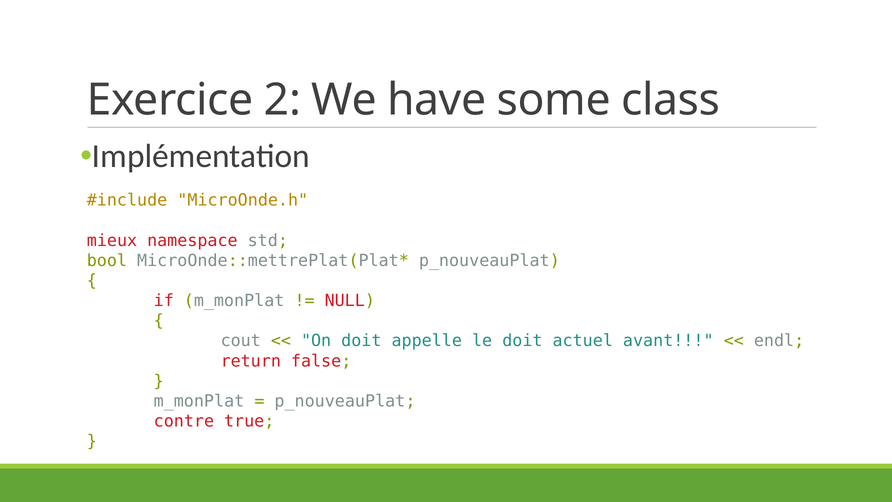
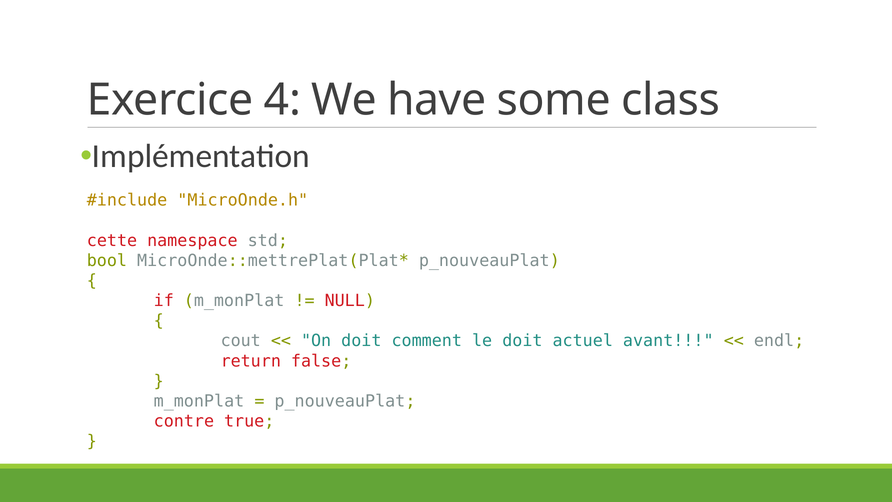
2: 2 -> 4
mieux: mieux -> cette
appelle: appelle -> comment
